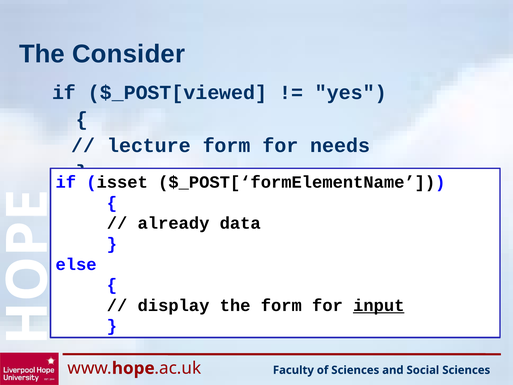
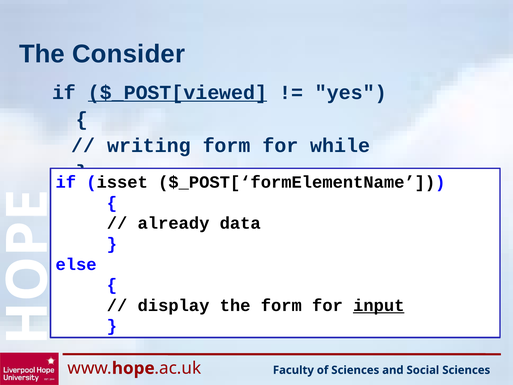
$_POST[viewed underline: none -> present
lecture: lecture -> writing
needs: needs -> while
